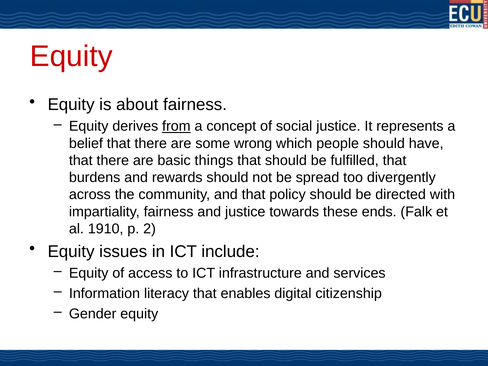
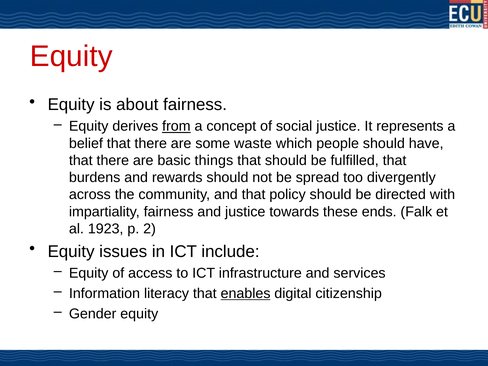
wrong: wrong -> waste
1910: 1910 -> 1923
enables underline: none -> present
